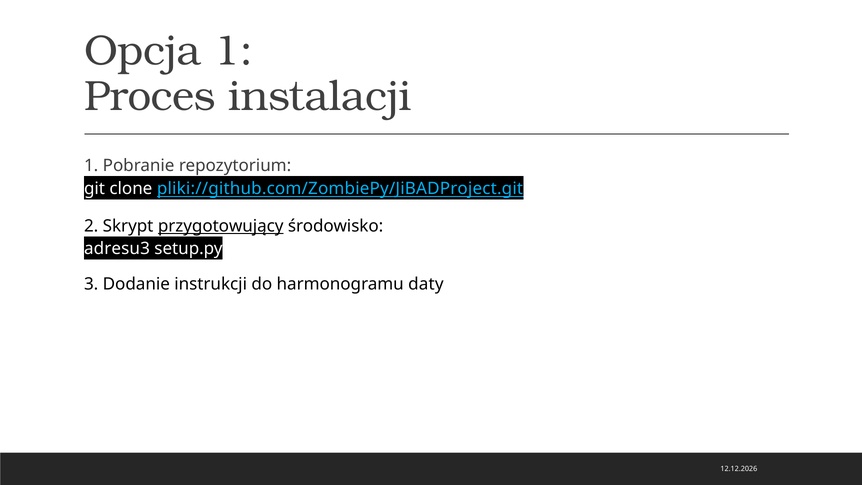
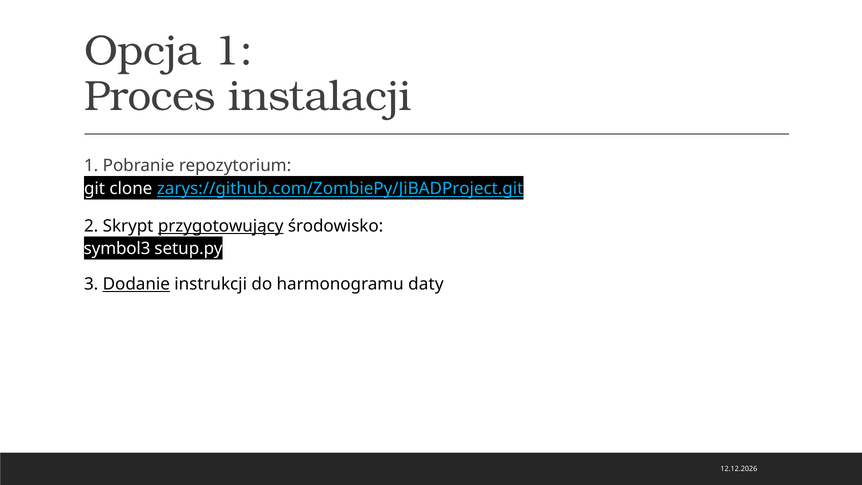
pliki://github.com/ZombiePy/JiBADProject.git: pliki://github.com/ZombiePy/JiBADProject.git -> zarys://github.com/ZombiePy/JiBADProject.git
adresu3: adresu3 -> symbol3
Dodanie underline: none -> present
